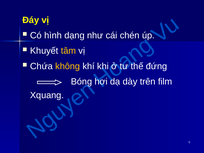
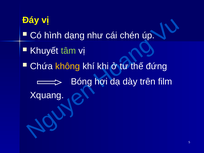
tâm colour: yellow -> light green
